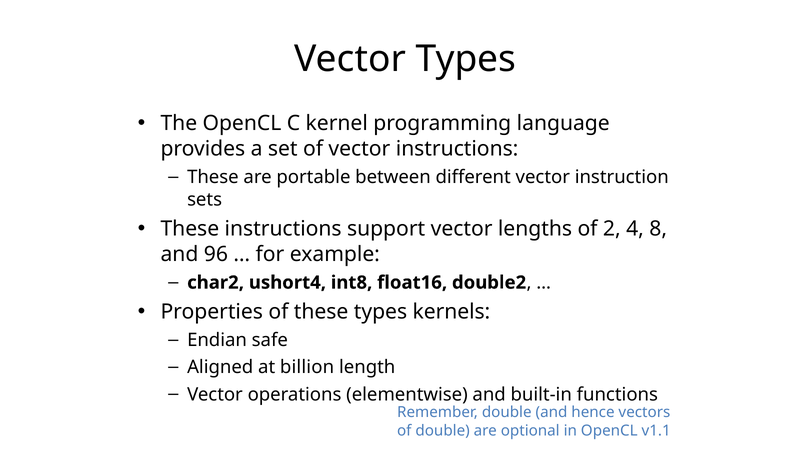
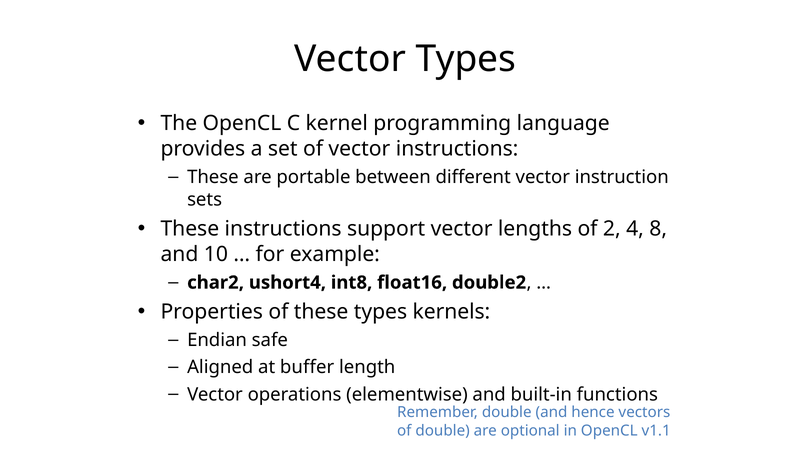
96: 96 -> 10
billion: billion -> buffer
